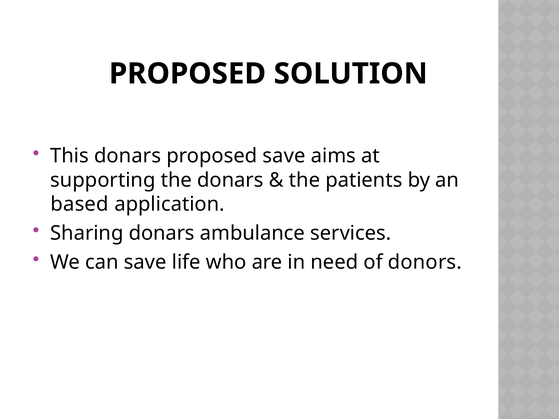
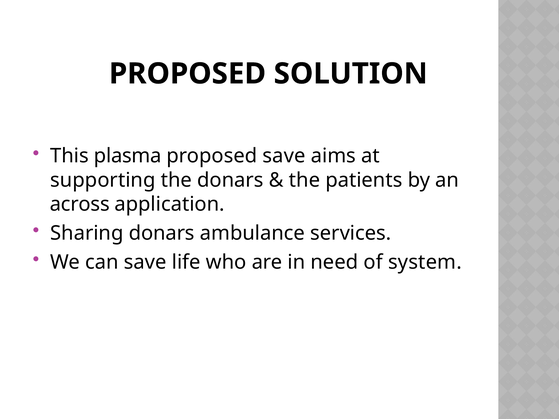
This donars: donars -> plasma
based: based -> across
donors: donors -> system
